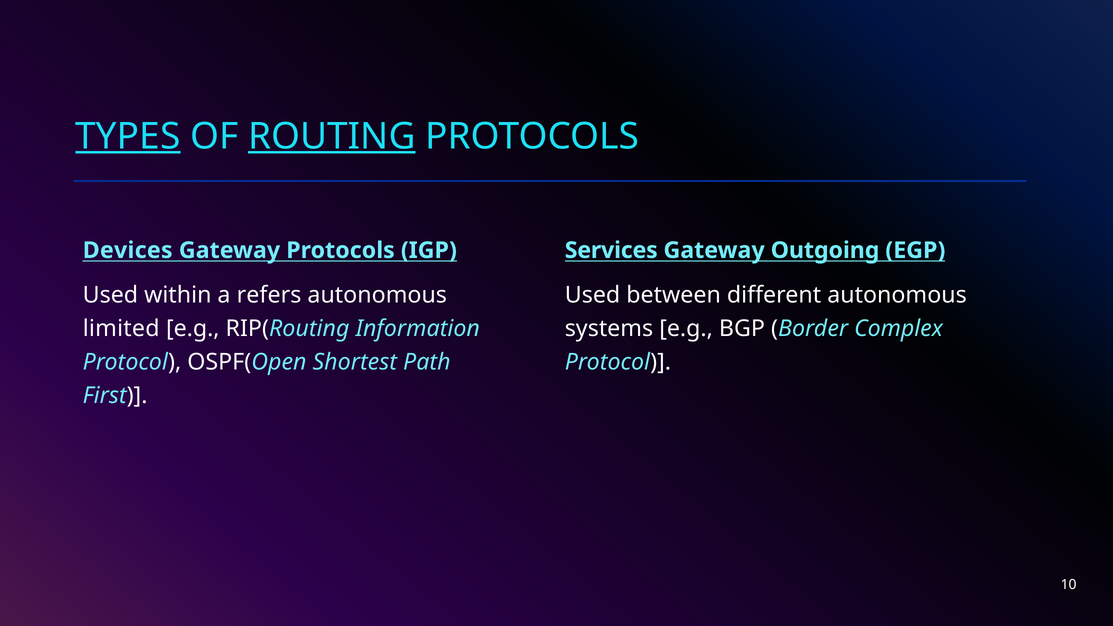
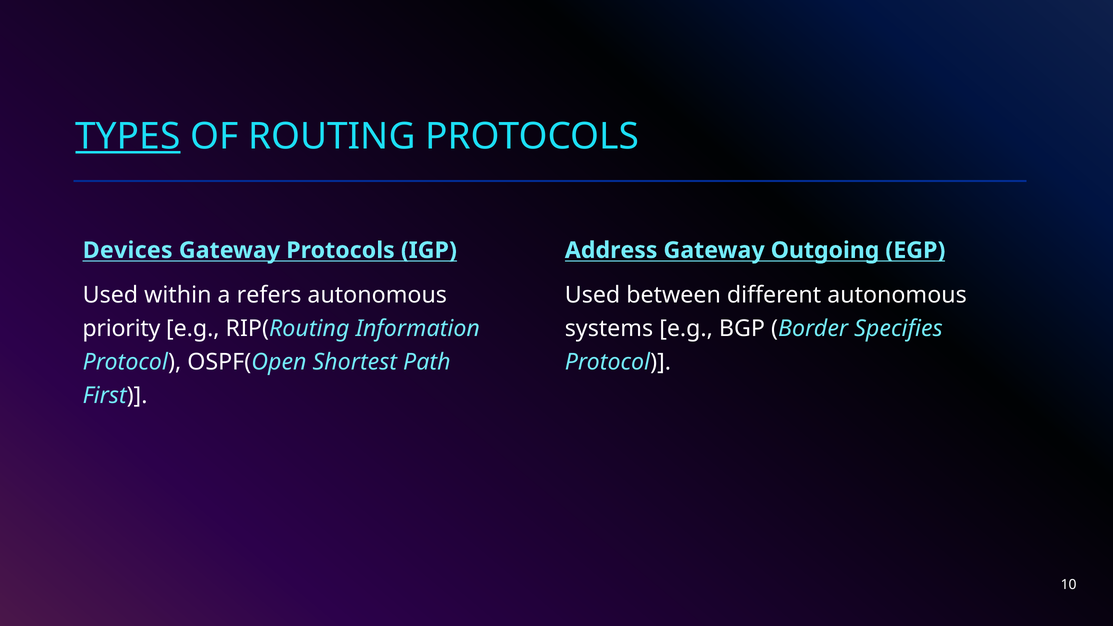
ROUTING underline: present -> none
Services: Services -> Address
limited: limited -> priority
Complex: Complex -> Specifies
